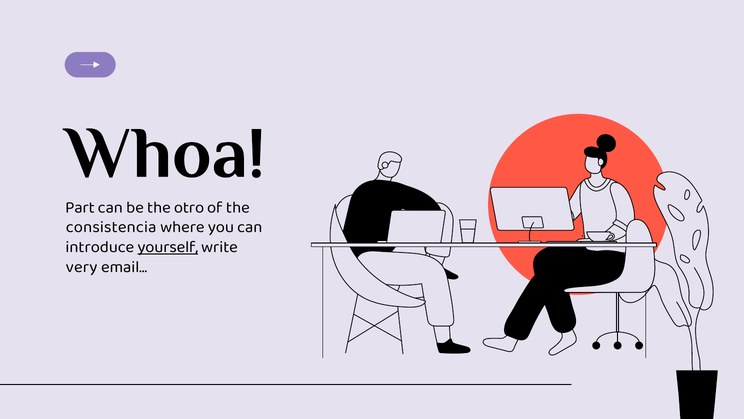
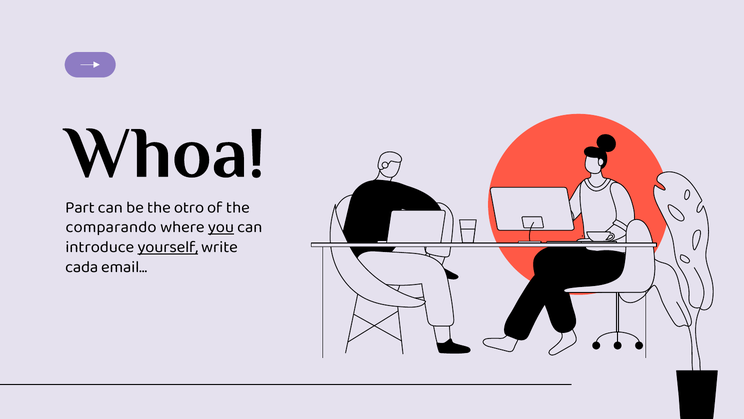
consistencia: consistencia -> comparando
you underline: none -> present
very: very -> cada
